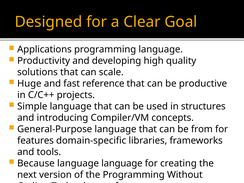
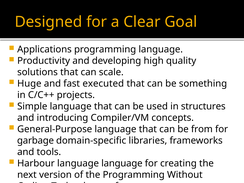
reference: reference -> executed
productive: productive -> something
features: features -> garbage
Because: Because -> Harbour
